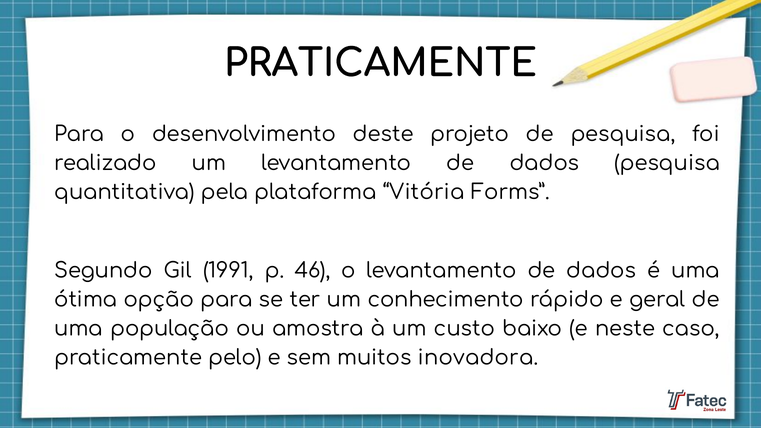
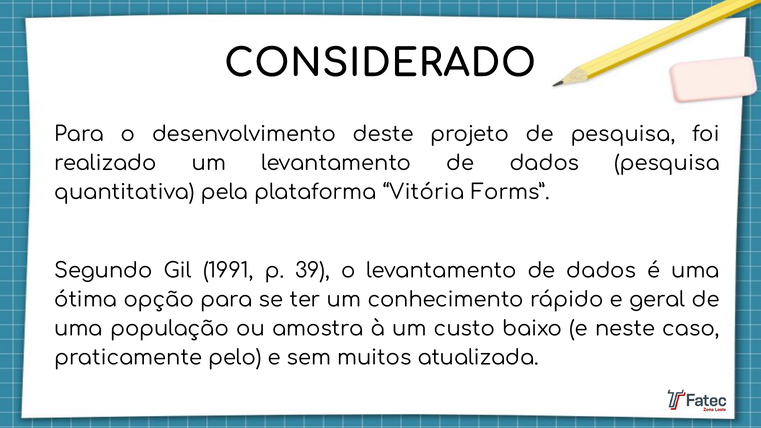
PRATICAMENTE at (380, 63): PRATICAMENTE -> CONSIDERADO
46: 46 -> 39
inovadora: inovadora -> atualizada
